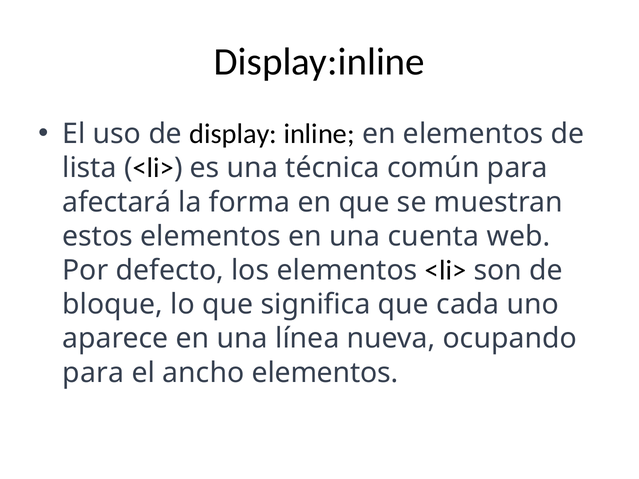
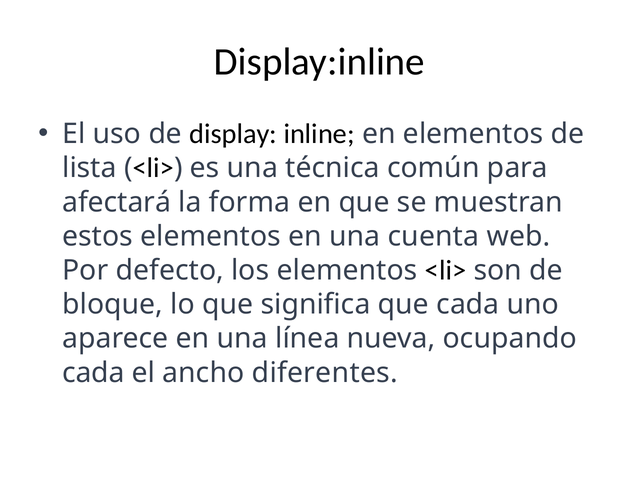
para at (93, 373): para -> cada
ancho elementos: elementos -> diferentes
